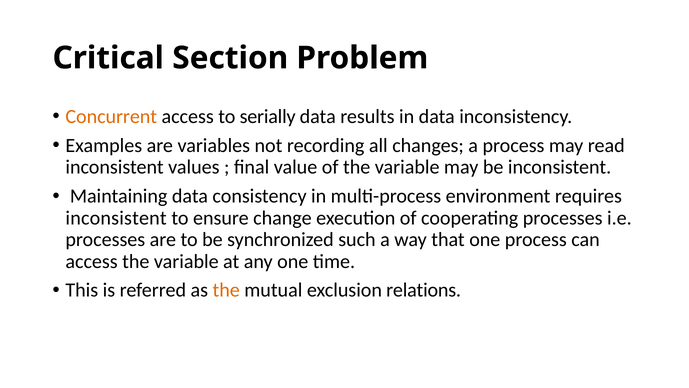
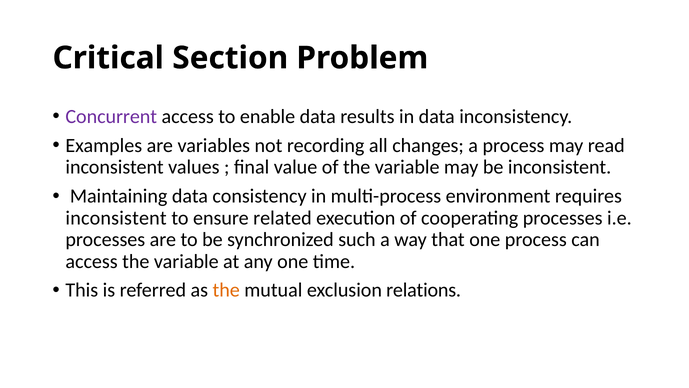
Concurrent colour: orange -> purple
serially: serially -> enable
change: change -> related
